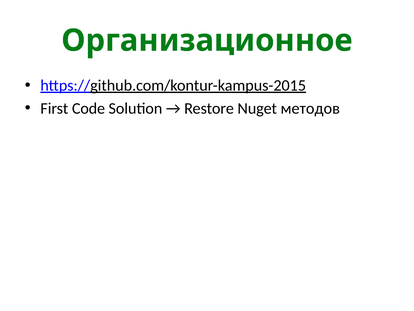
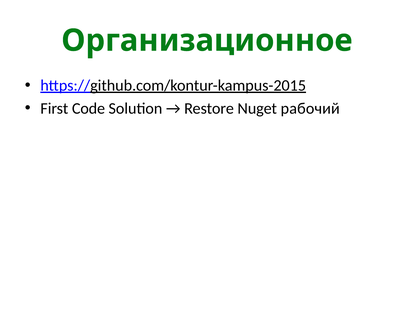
методов: методов -> рабочий
